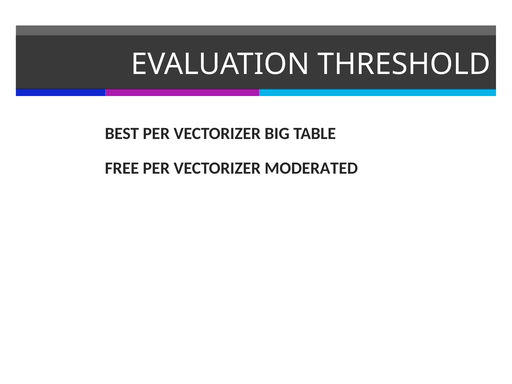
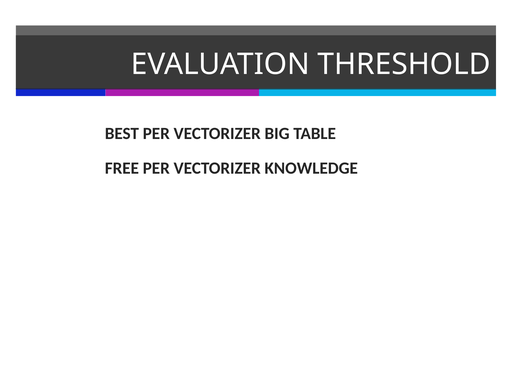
MODERATED: MODERATED -> KNOWLEDGE
